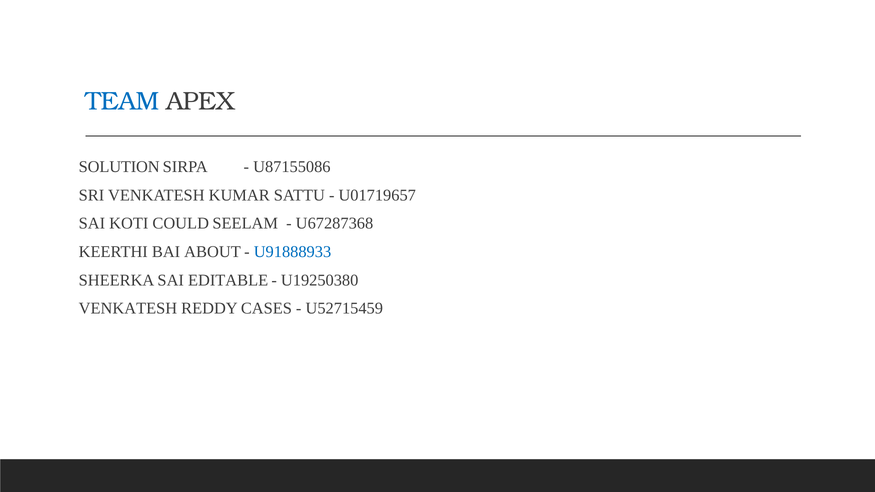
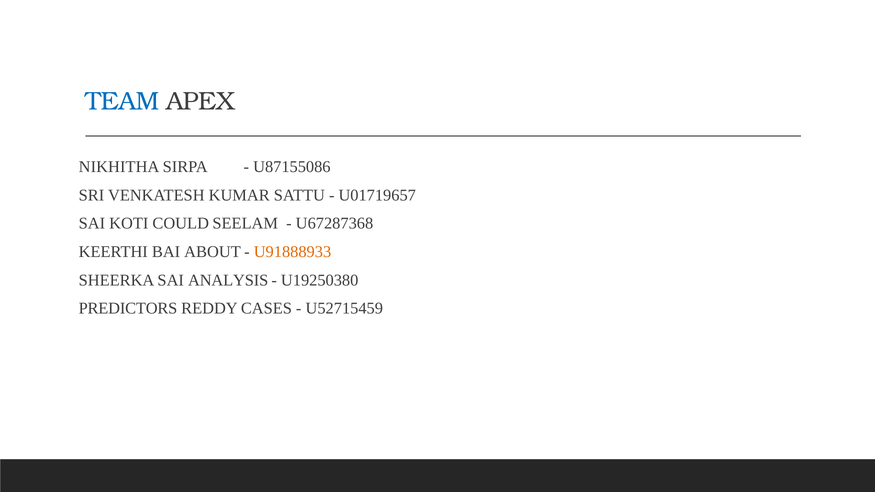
SOLUTION: SOLUTION -> NIKHITHA
U91888933 colour: blue -> orange
EDITABLE: EDITABLE -> ANALYSIS
VENKATESH at (128, 309): VENKATESH -> PREDICTORS
